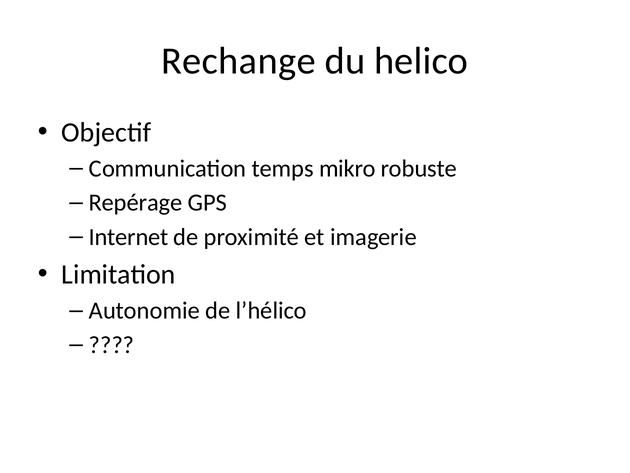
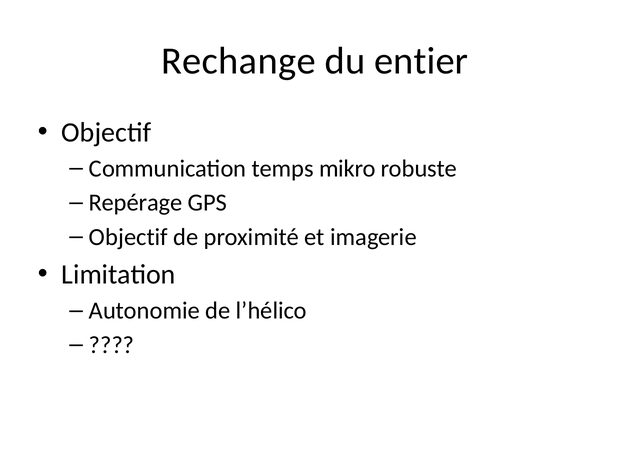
helico: helico -> entier
Internet at (129, 237): Internet -> Objectif
